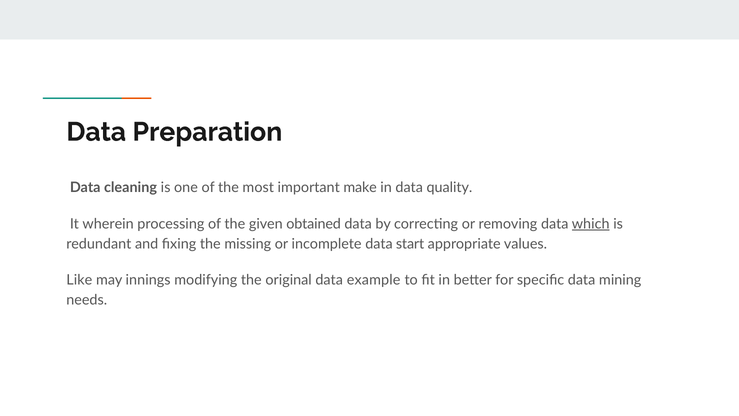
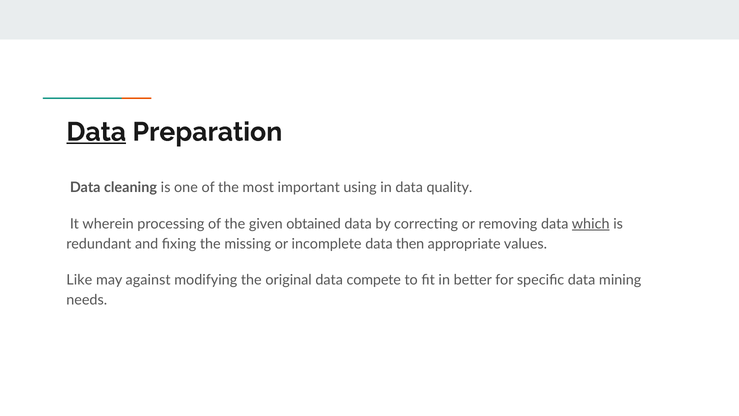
Data at (96, 132) underline: none -> present
make: make -> using
start: start -> then
innings: innings -> against
example: example -> compete
